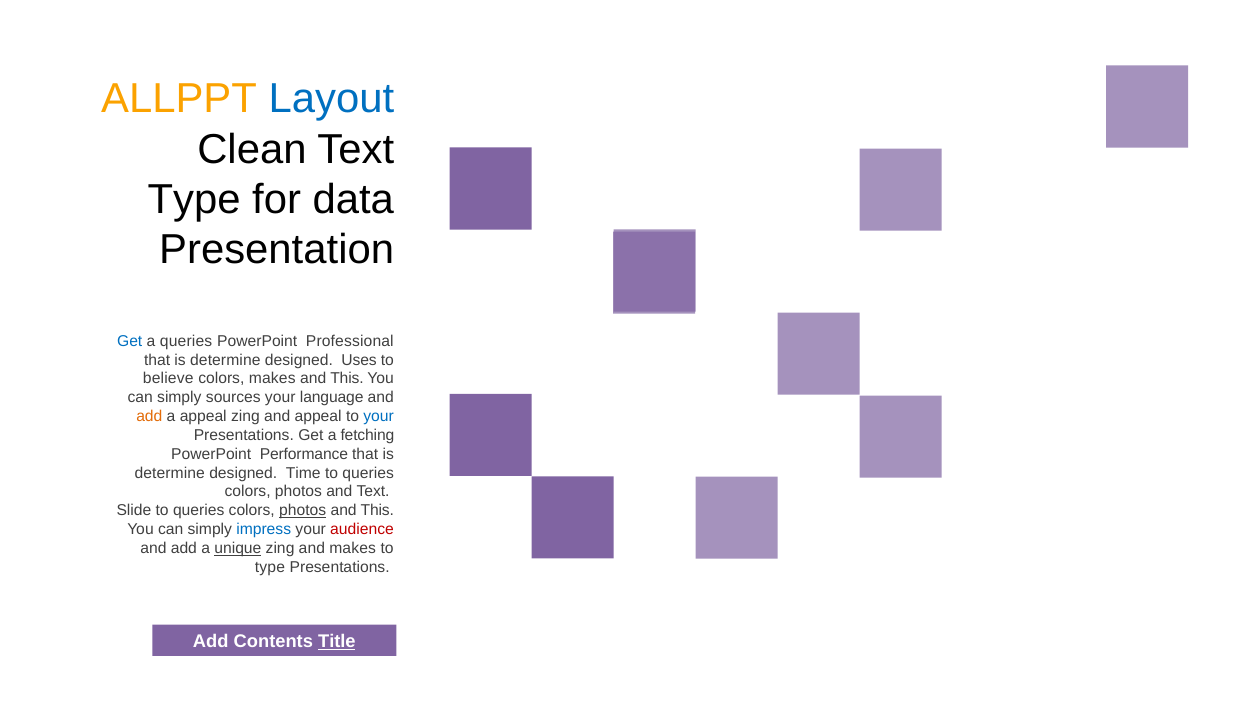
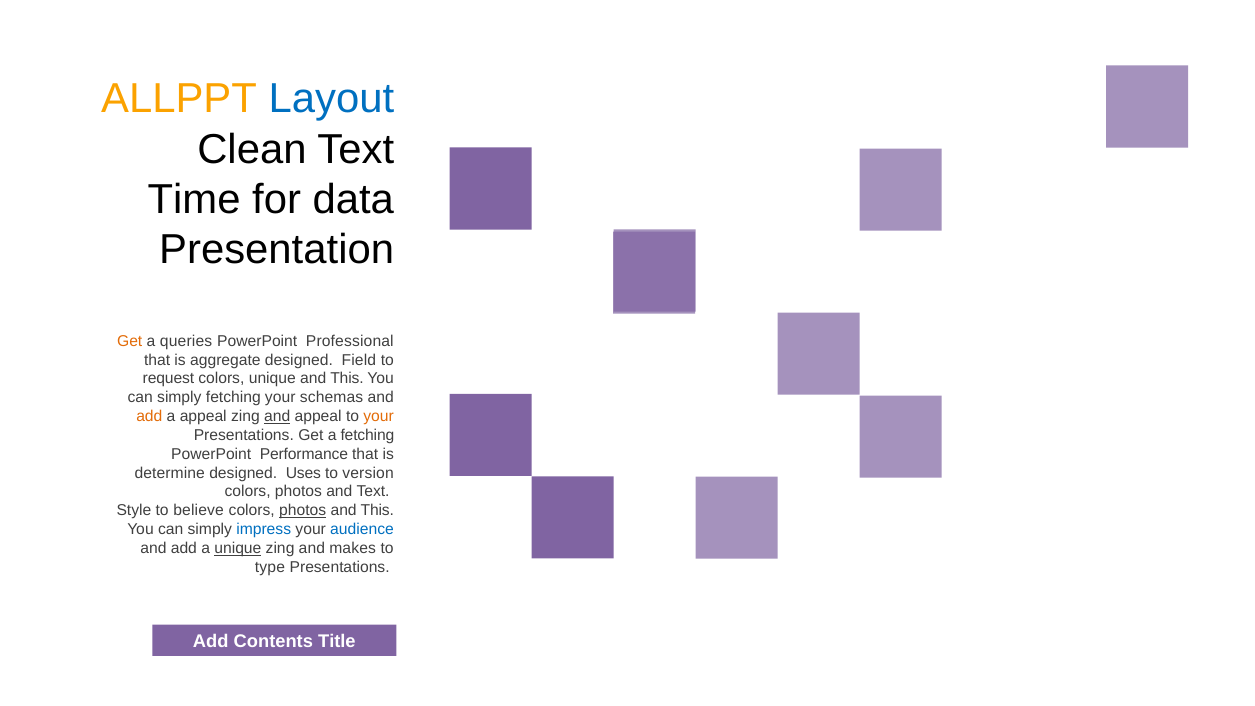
Type at (194, 200): Type -> Time
Get at (130, 341) colour: blue -> orange
determine at (225, 360): determine -> aggregate
Uses: Uses -> Field
believe: believe -> request
colors makes: makes -> unique
simply sources: sources -> fetching
language: language -> schemas
and at (277, 416) underline: none -> present
your at (379, 416) colour: blue -> orange
Time: Time -> Uses
queries at (368, 473): queries -> version
Slide: Slide -> Style
queries at (199, 511): queries -> believe
audience colour: red -> blue
Title underline: present -> none
